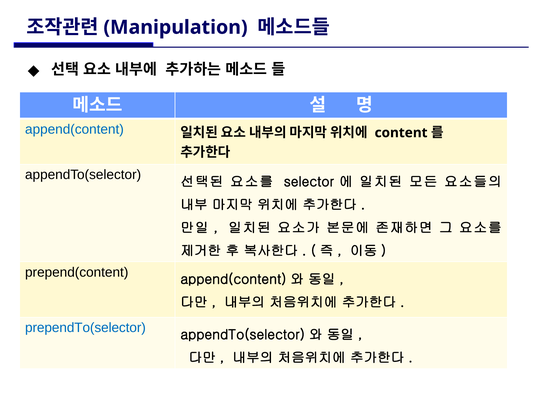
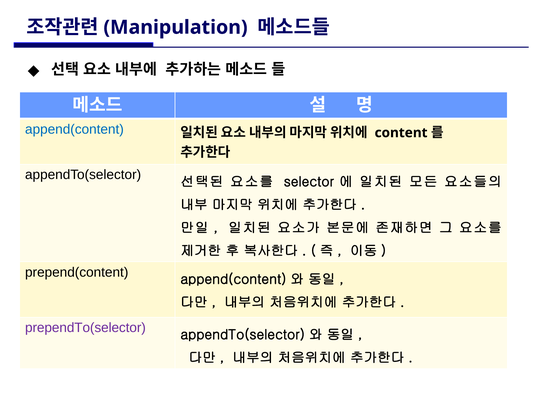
prependTo(selector colour: blue -> purple
